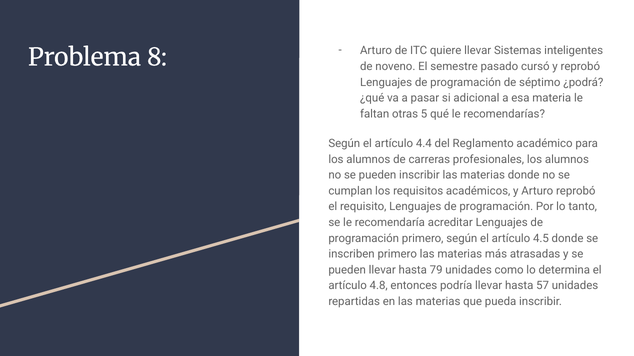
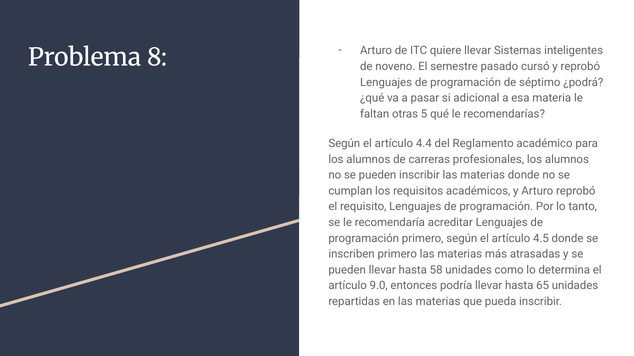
79: 79 -> 58
4.8: 4.8 -> 9.0
57: 57 -> 65
